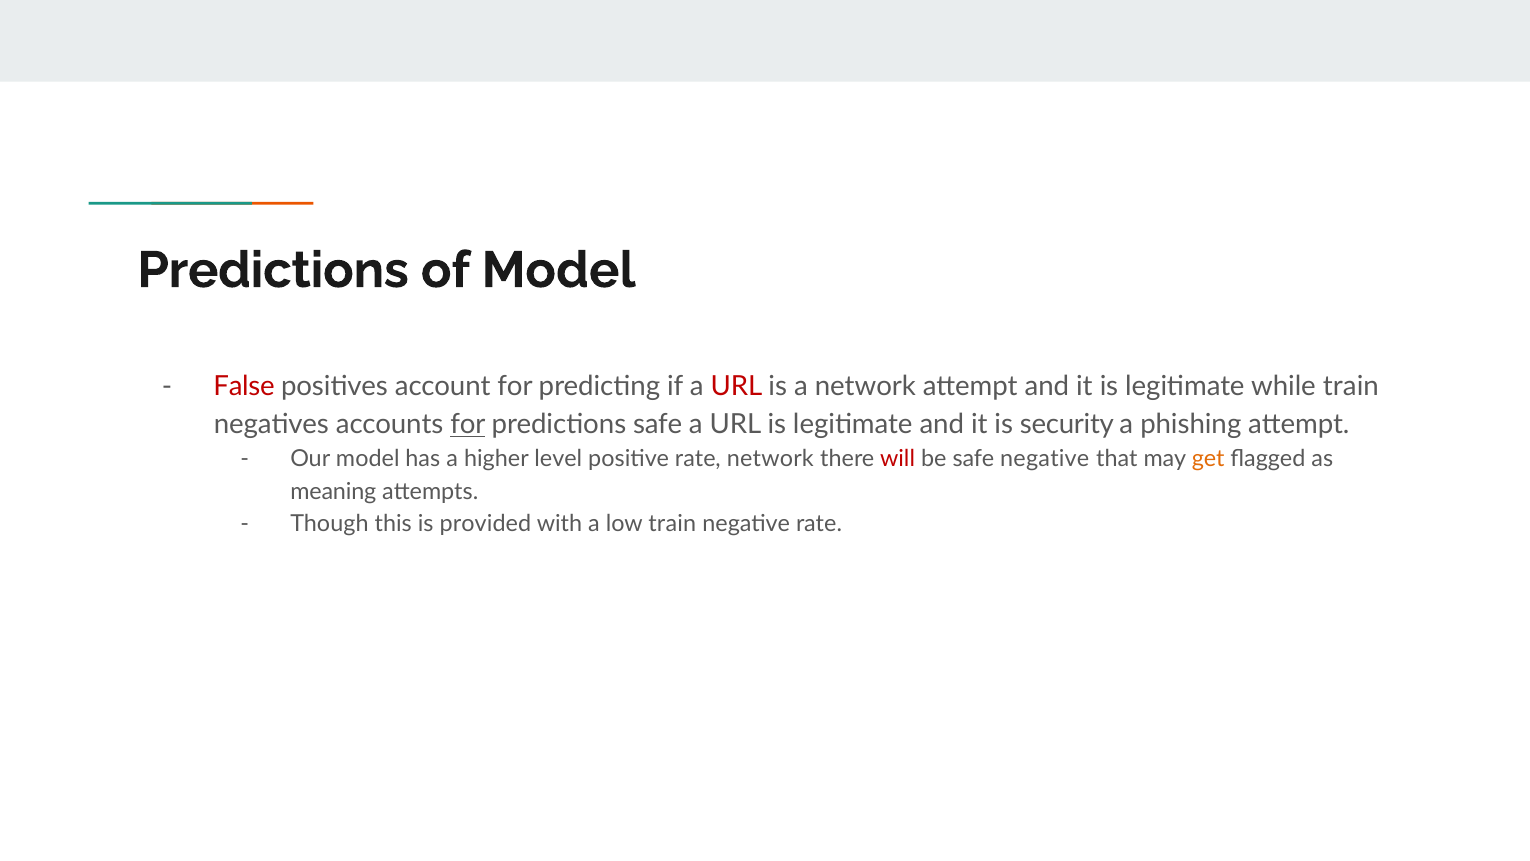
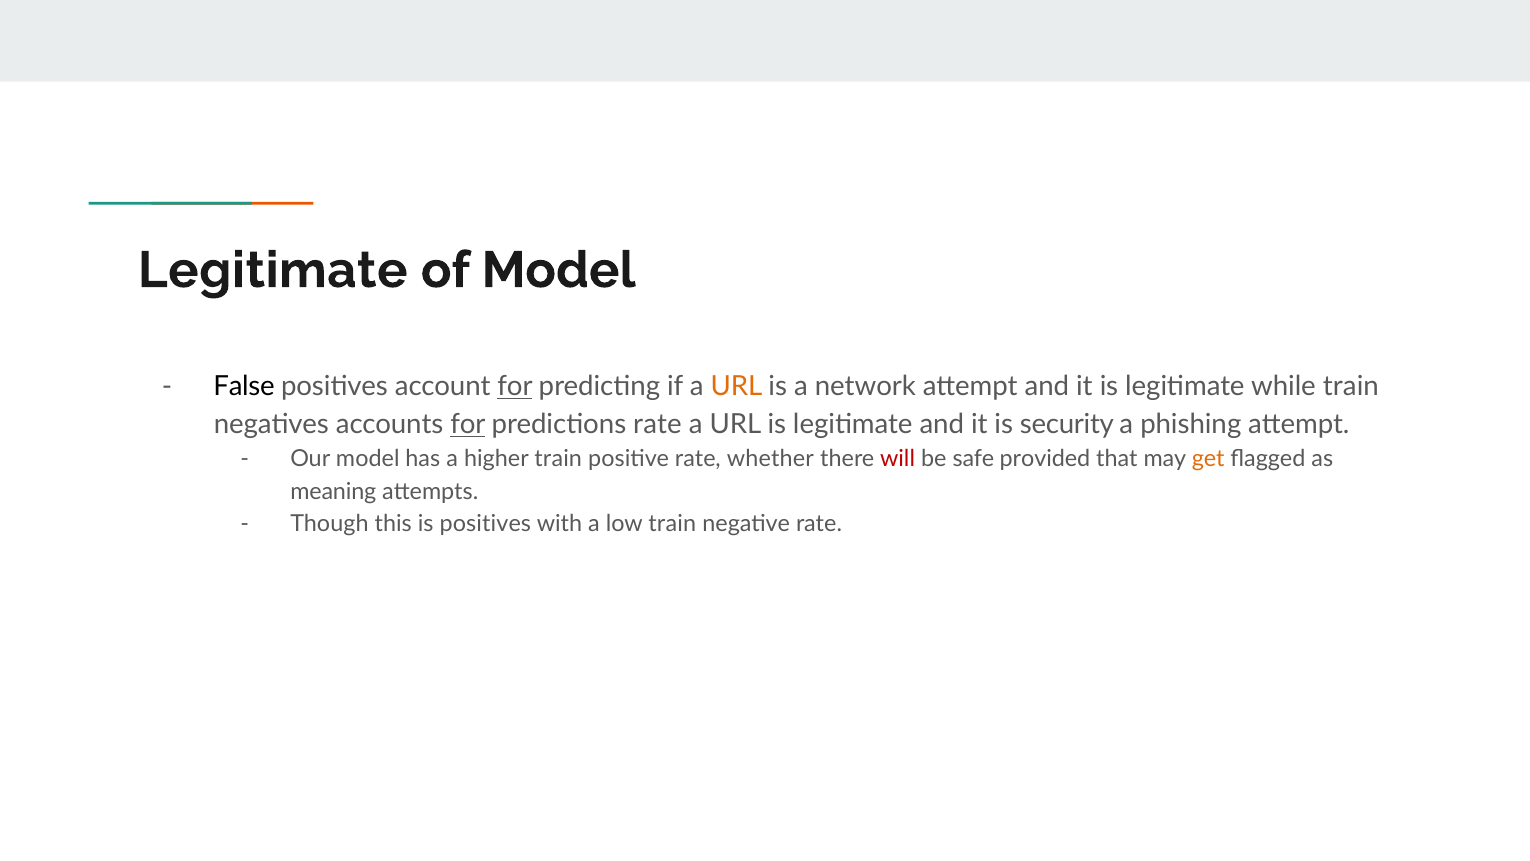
Predictions at (273, 270): Predictions -> Legitimate
False colour: red -> black
for at (515, 387) underline: none -> present
URL at (736, 387) colour: red -> orange
predictions safe: safe -> rate
higher level: level -> train
rate network: network -> whether
safe negative: negative -> provided
is provided: provided -> positives
